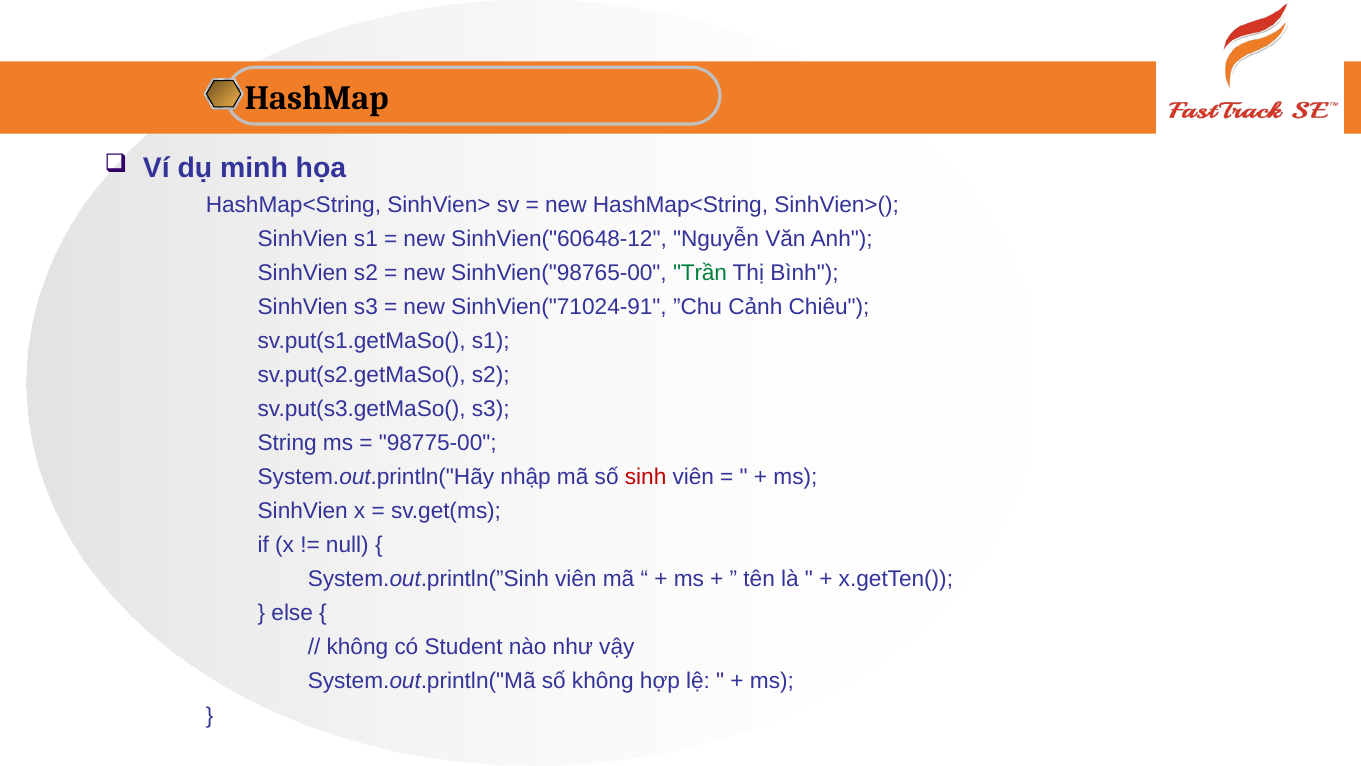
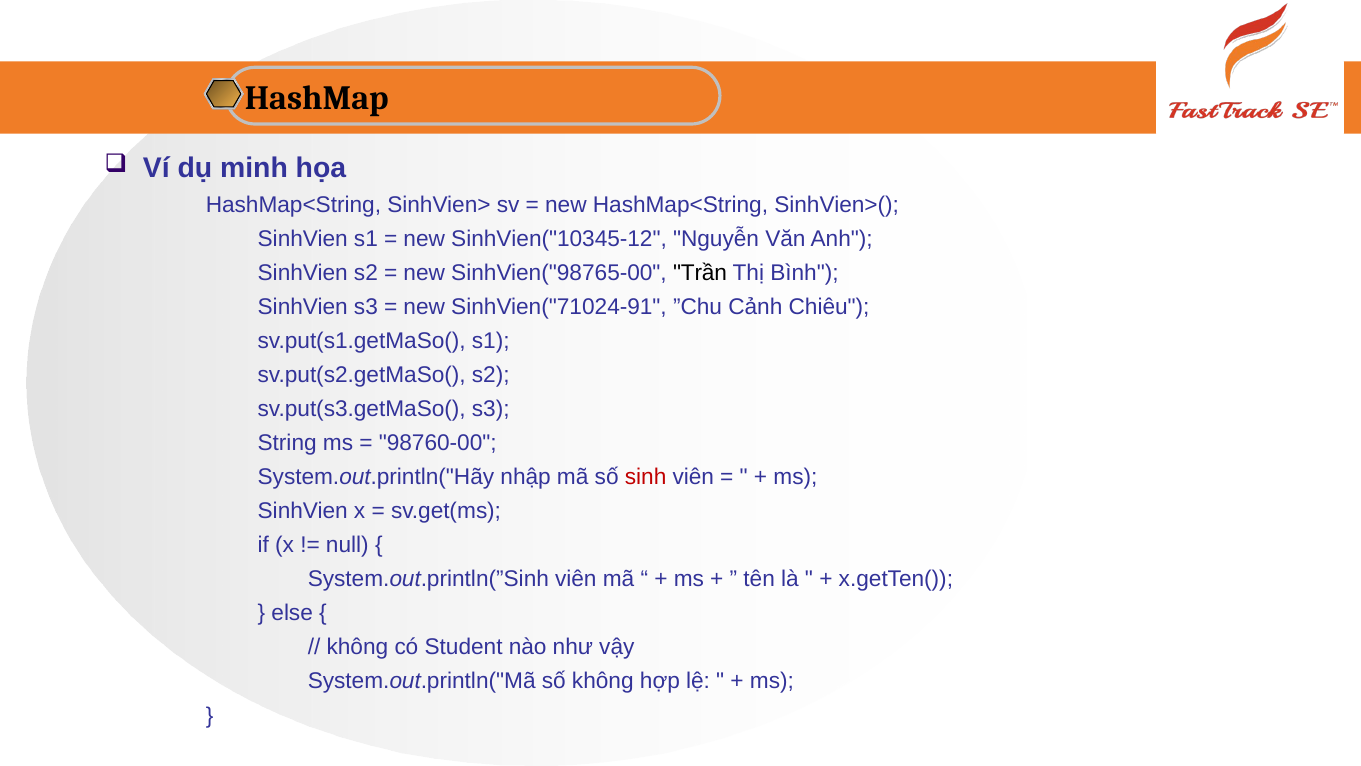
SinhVien("60648-12: SinhVien("60648-12 -> SinhVien("10345-12
Trần colour: green -> black
98775-00: 98775-00 -> 98760-00
